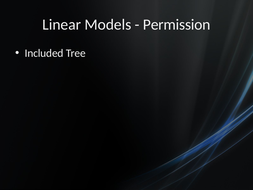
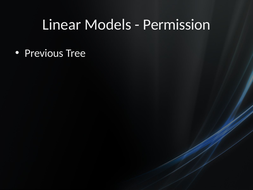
Included: Included -> Previous
